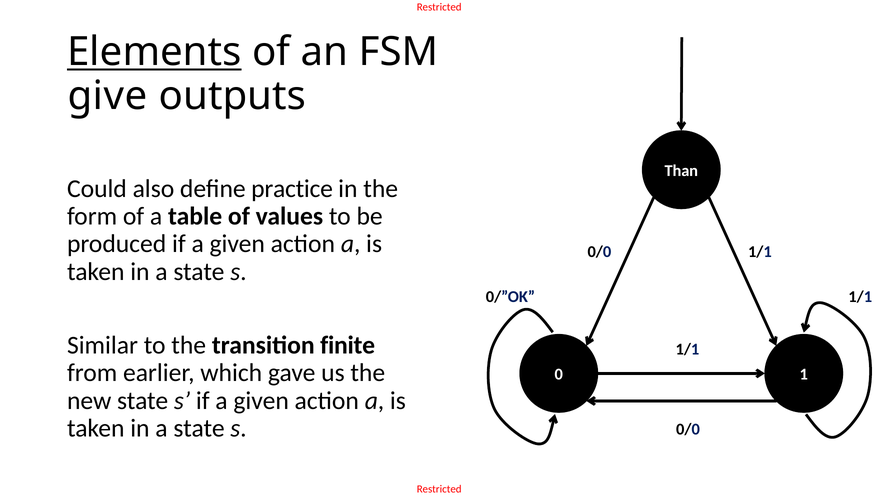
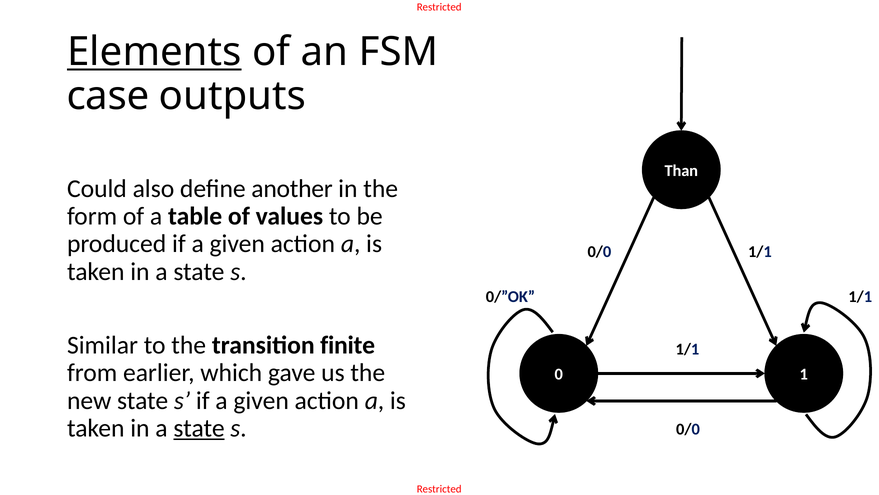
give: give -> case
practice: practice -> another
state at (199, 428) underline: none -> present
